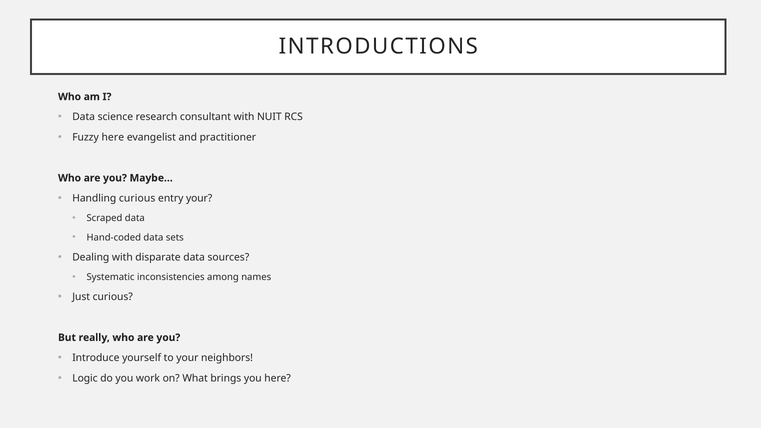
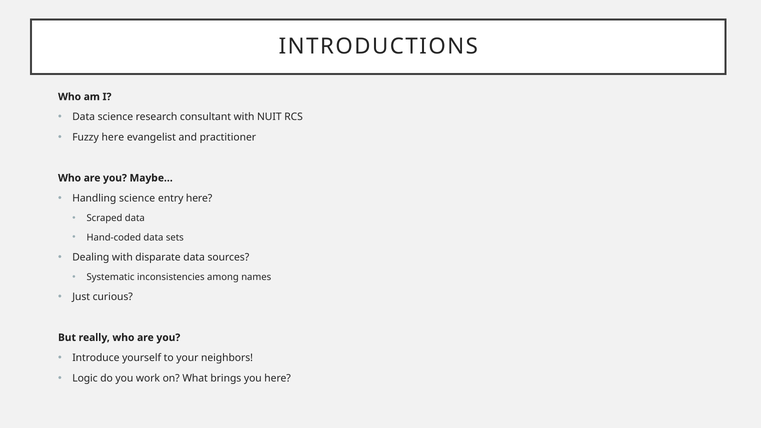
Handling curious: curious -> science
entry your: your -> here
